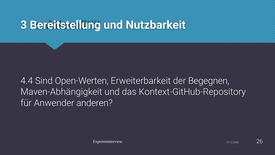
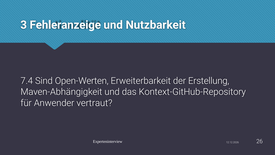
Bereitstellung: Bereitstellung -> Fehleranzeige
4.4: 4.4 -> 7.4
Begegnen: Begegnen -> Erstellung
anderen: anderen -> vertraut
